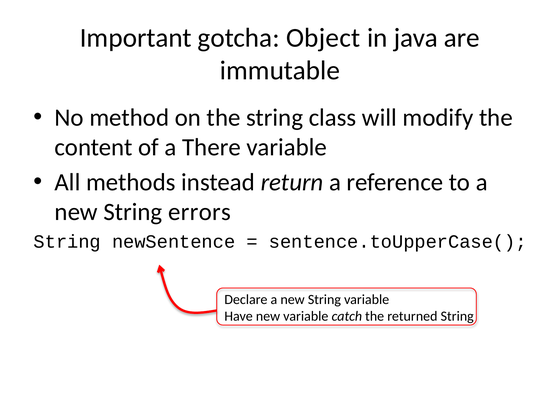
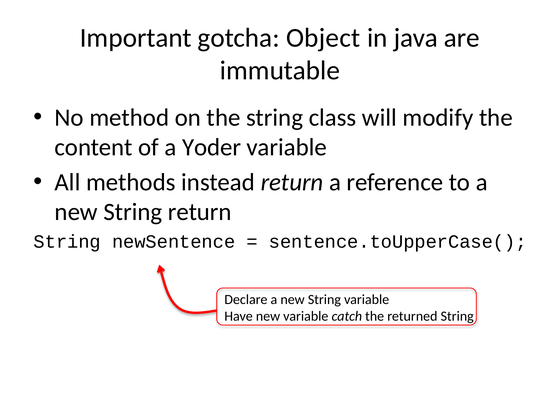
There: There -> Yoder
String errors: errors -> return
